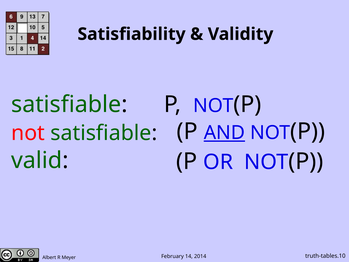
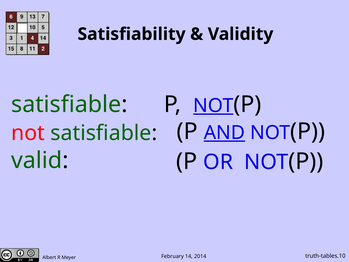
NOT at (213, 106) underline: none -> present
